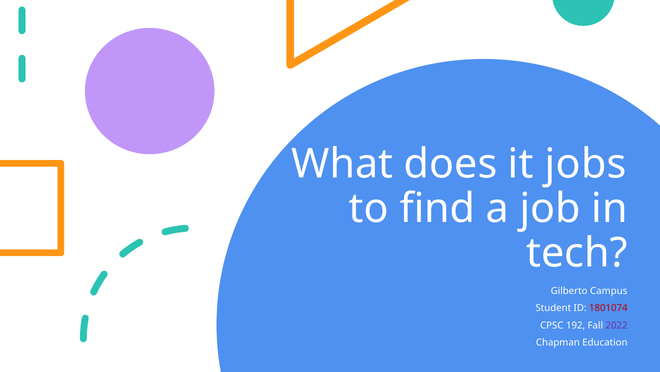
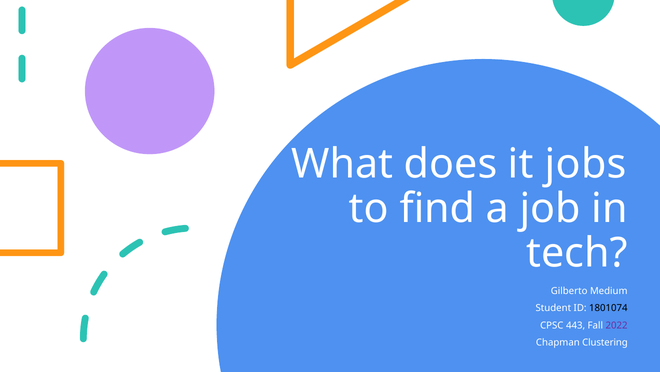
Campus: Campus -> Medium
1801074 colour: red -> black
192: 192 -> 443
Education: Education -> Clustering
